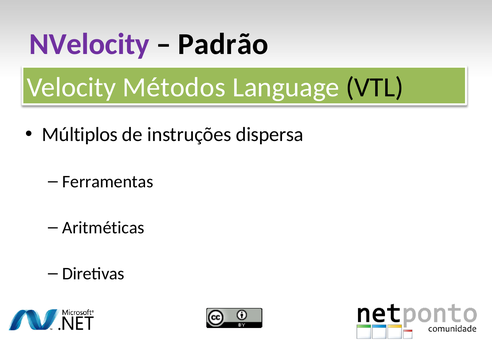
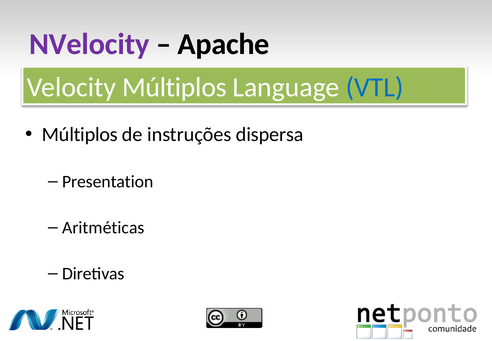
Padrão: Padrão -> Apache
Velocity Métodos: Métodos -> Múltiplos
VTL colour: black -> blue
Ferramentas: Ferramentas -> Presentation
